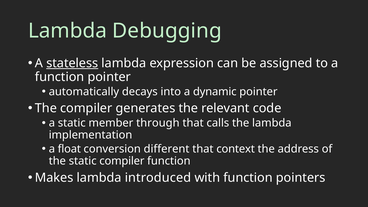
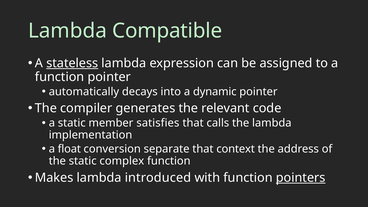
Debugging: Debugging -> Compatible
through: through -> satisfies
different: different -> separate
static compiler: compiler -> complex
pointers underline: none -> present
